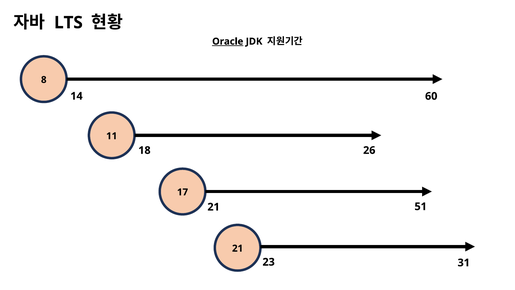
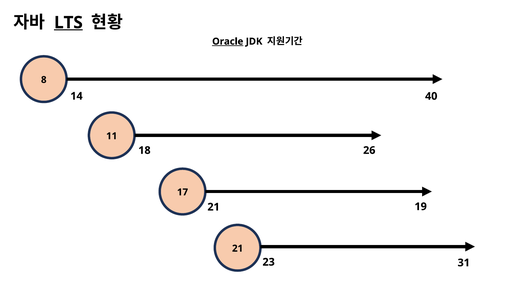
LTS underline: none -> present
60: 60 -> 40
51: 51 -> 19
